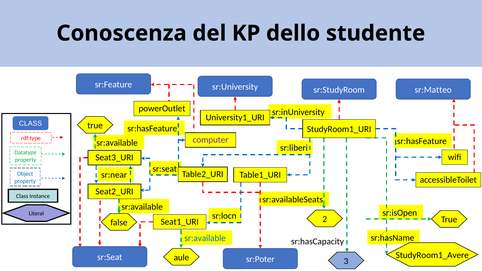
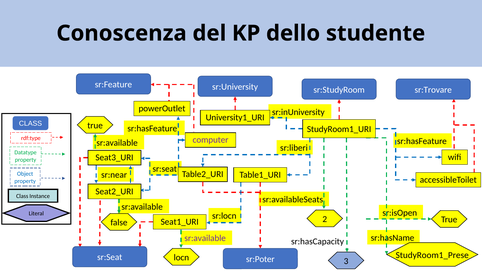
sr:Matteo: sr:Matteo -> sr:Trovare
sr:available at (205, 238) colour: blue -> purple
StudyRoom1_Avere: StudyRoom1_Avere -> StudyRoom1_Prese
aule: aule -> locn
